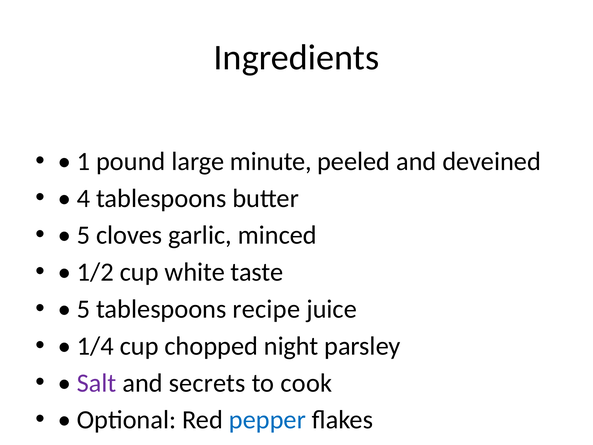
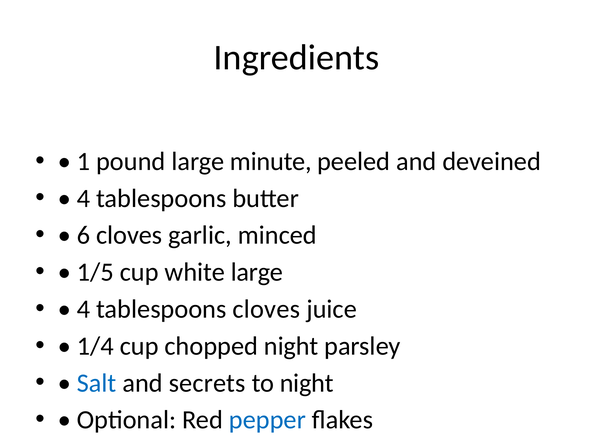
5 at (84, 235): 5 -> 6
1/2: 1/2 -> 1/5
white taste: taste -> large
5 at (84, 309): 5 -> 4
tablespoons recipe: recipe -> cloves
Salt colour: purple -> blue
to cook: cook -> night
